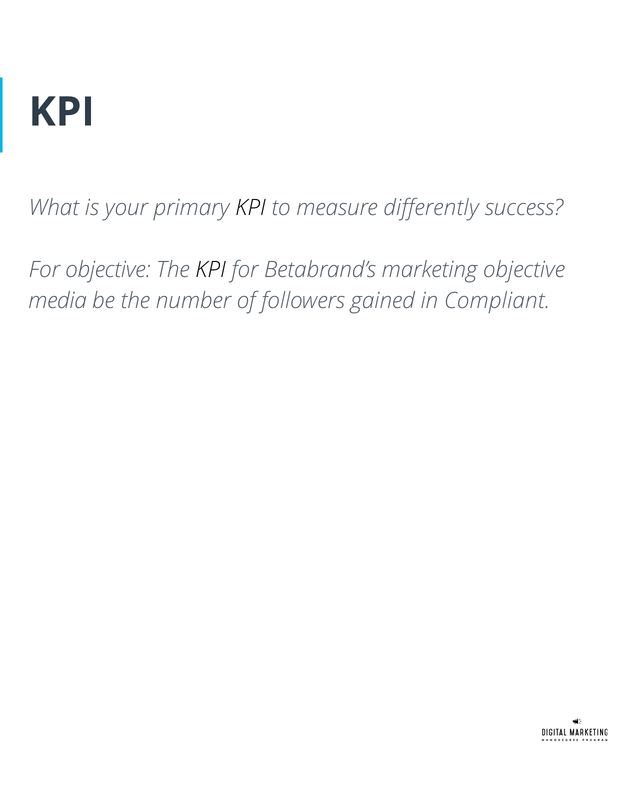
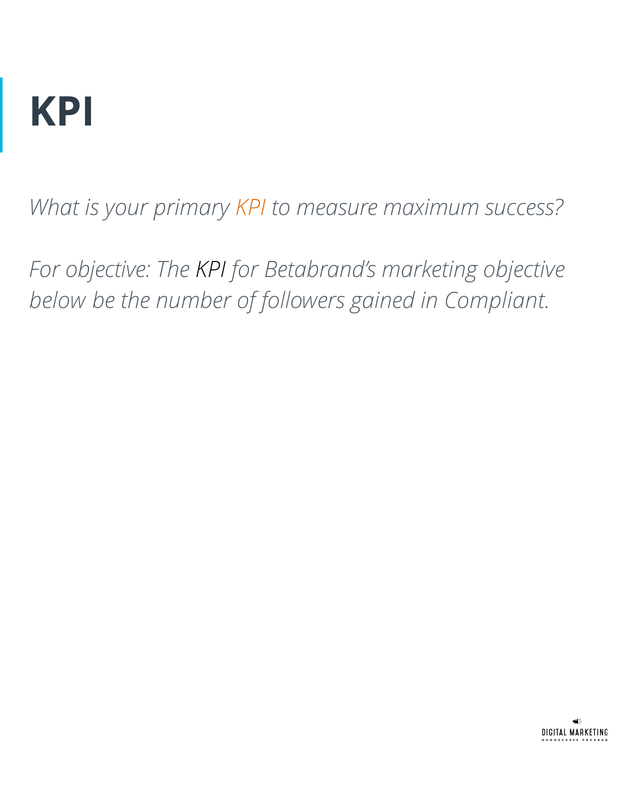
KPI at (250, 208) colour: black -> orange
differently: differently -> maximum
media: media -> below
